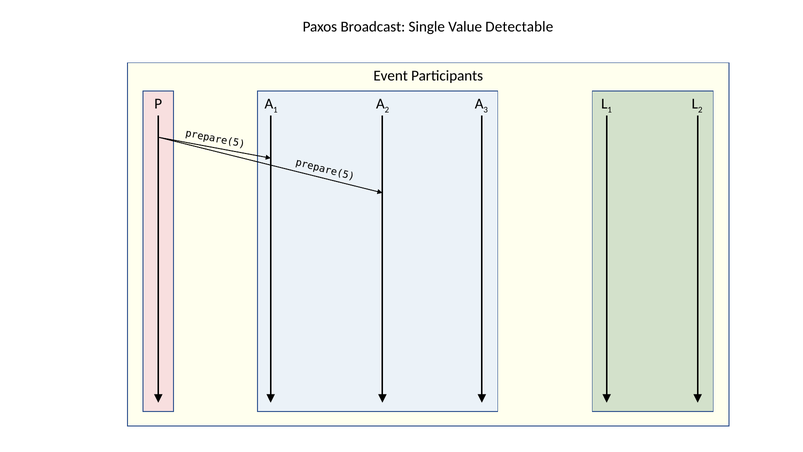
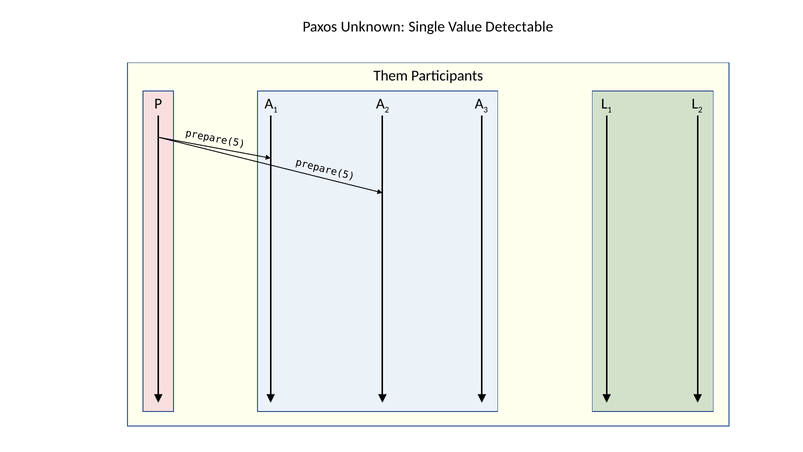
Broadcast: Broadcast -> Unknown
Event: Event -> Them
